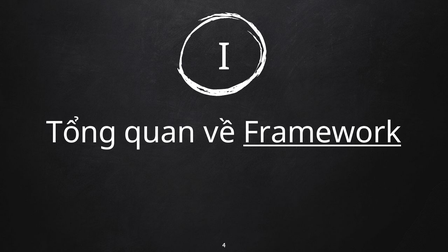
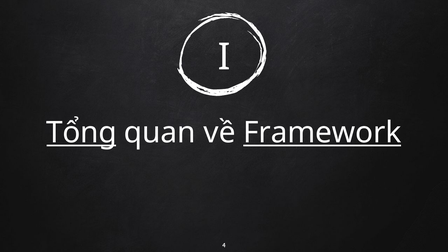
Tổng underline: none -> present
